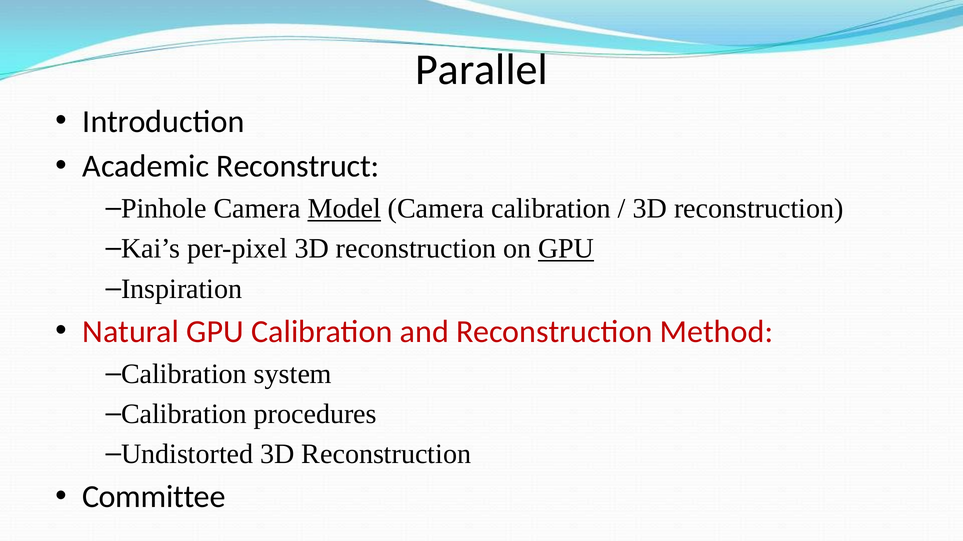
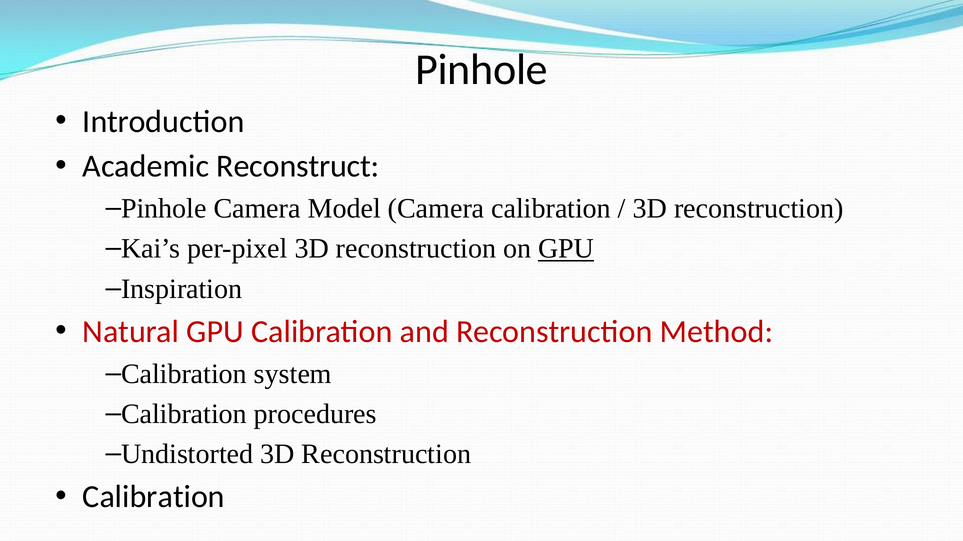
Parallel at (481, 70): Parallel -> Pinhole
Model underline: present -> none
Committee at (154, 497): Committee -> Calibration
